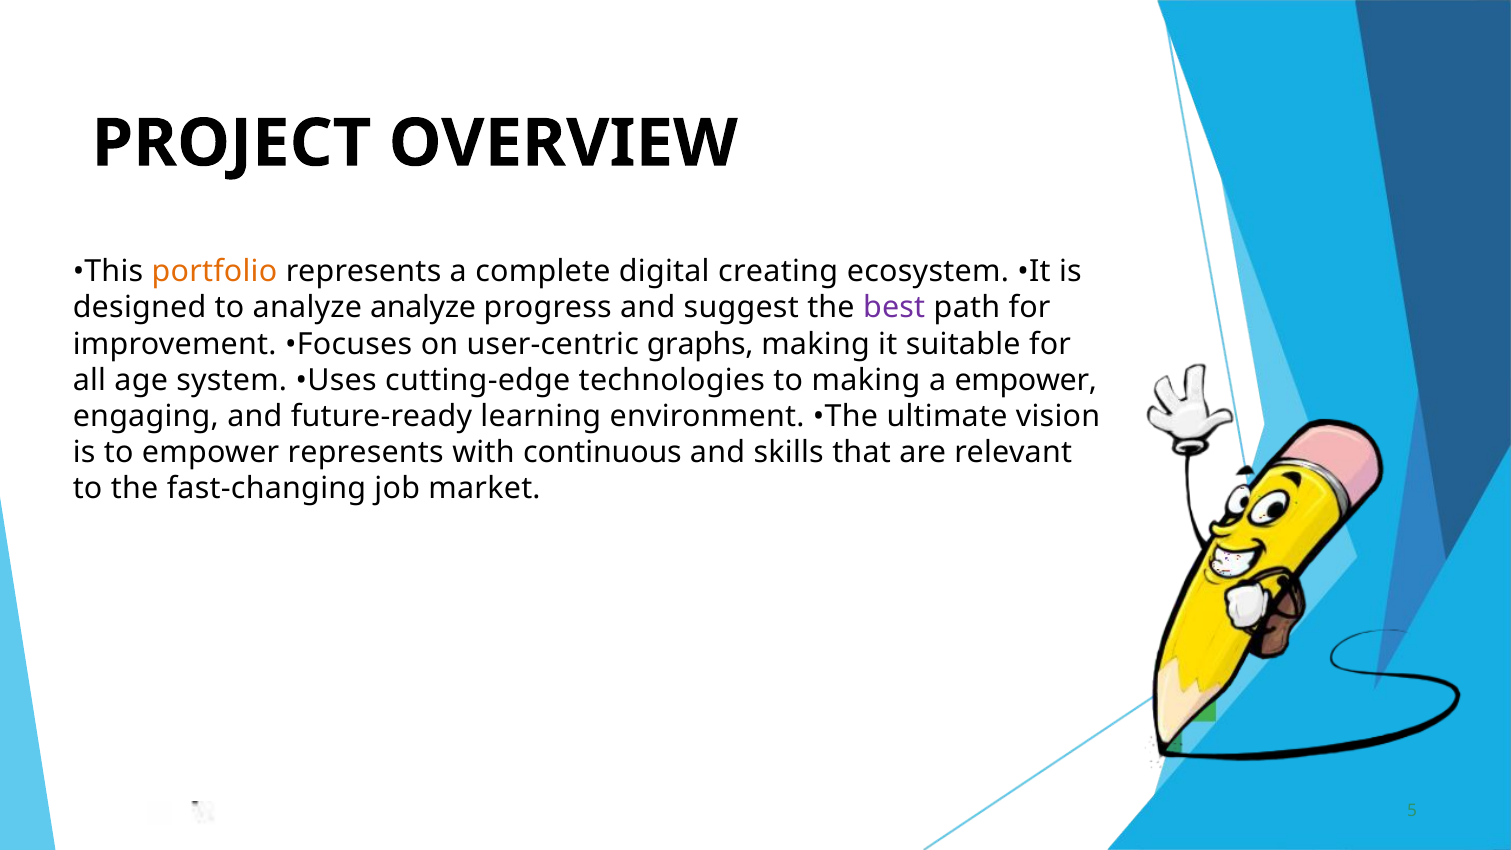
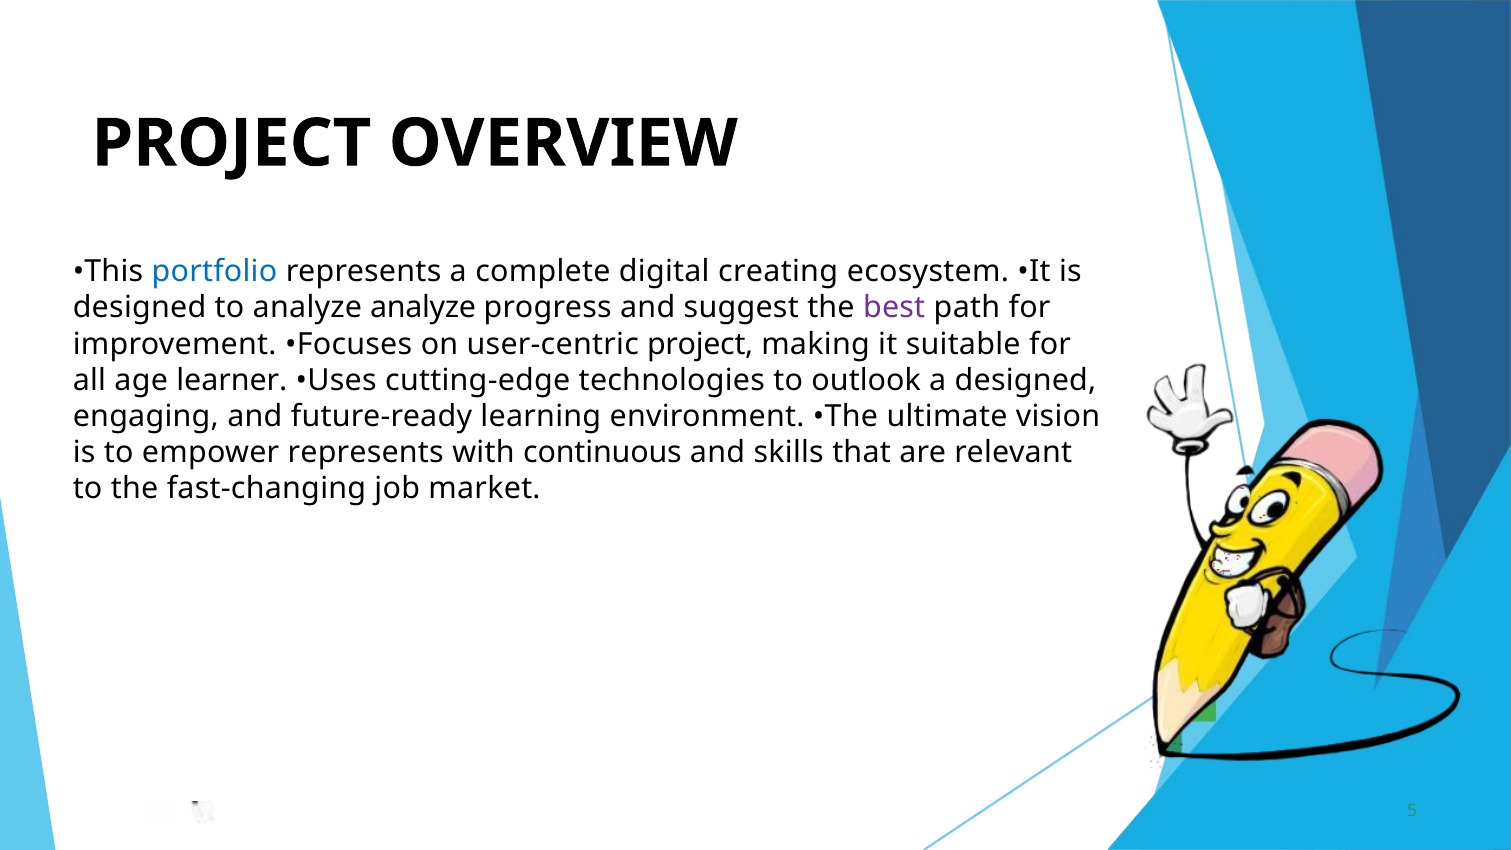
portfolio colour: orange -> blue
user-centric graphs: graphs -> project
system: system -> learner
to making: making -> outlook
a empower: empower -> designed
